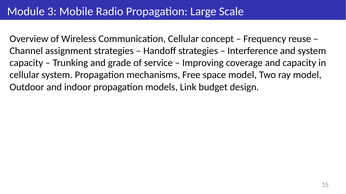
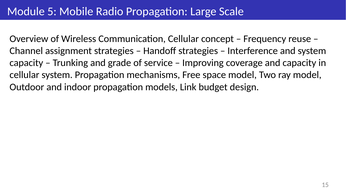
3: 3 -> 5
